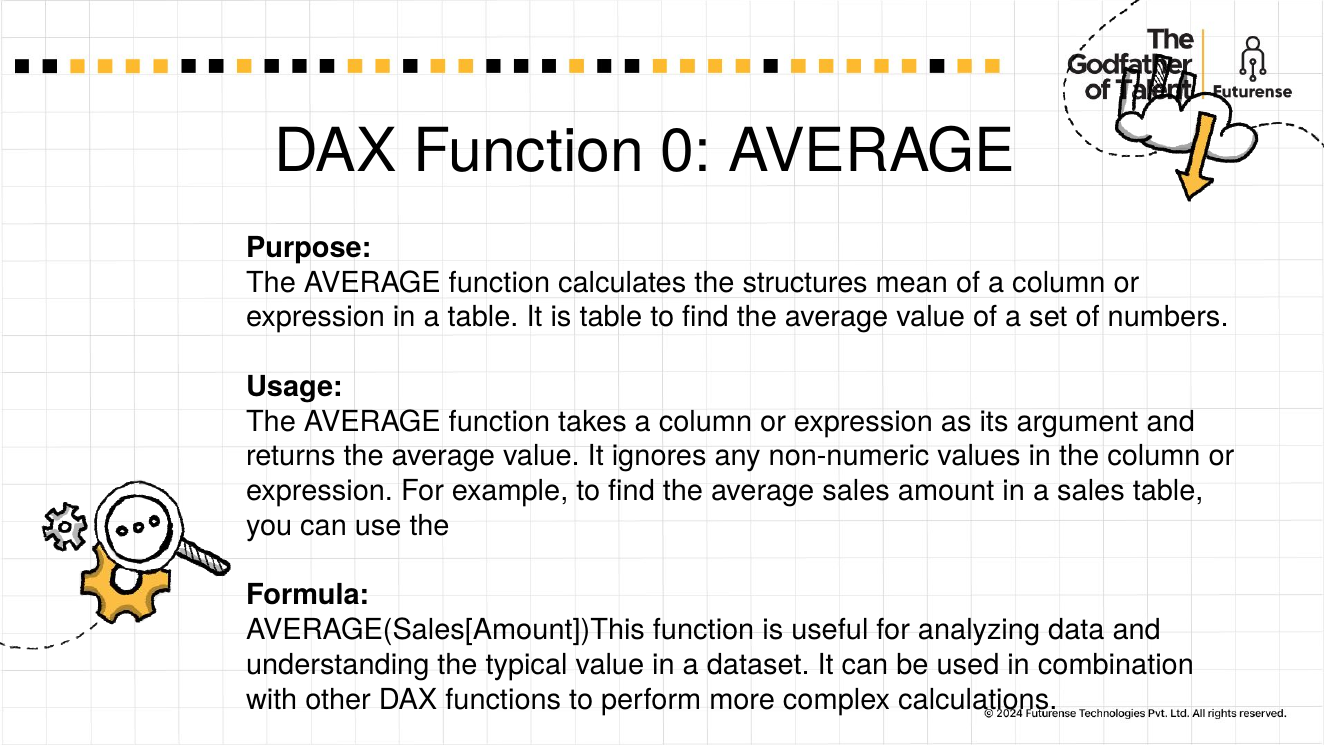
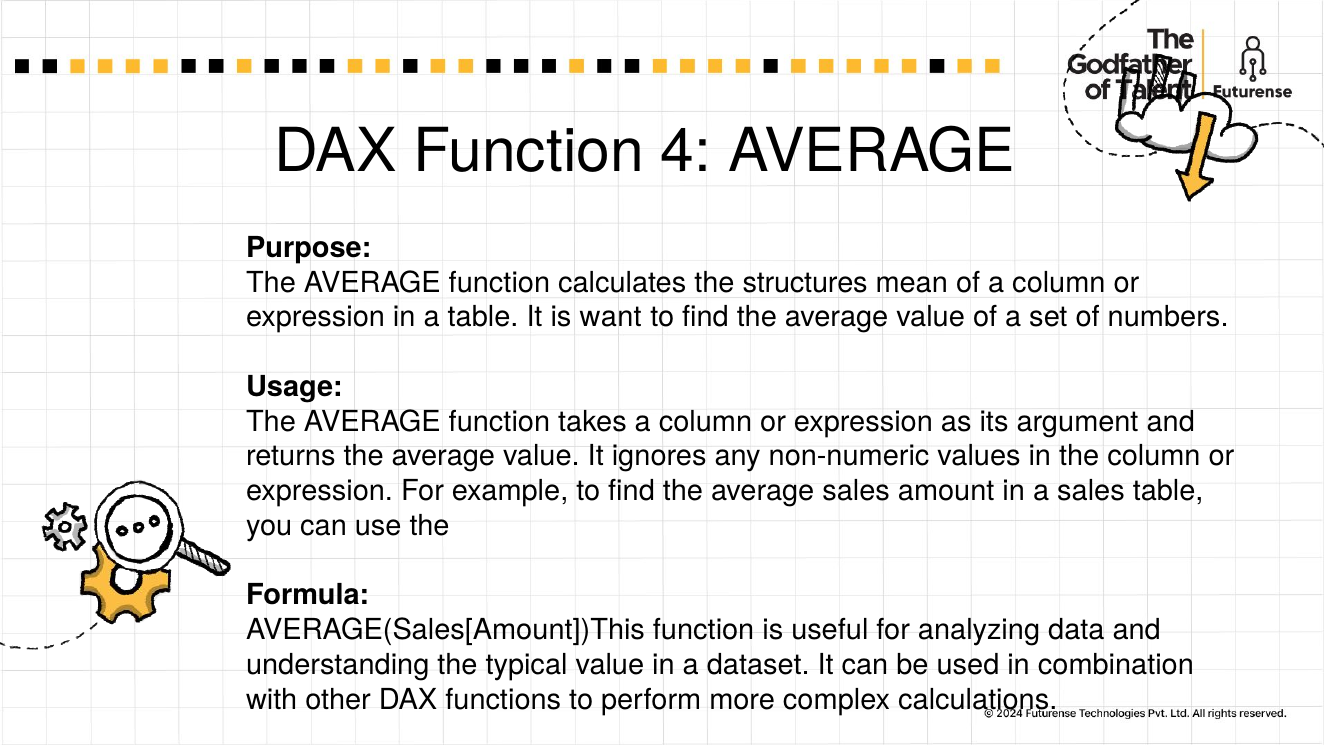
0: 0 -> 4
is table: table -> want
